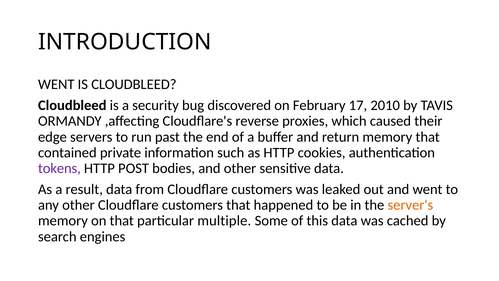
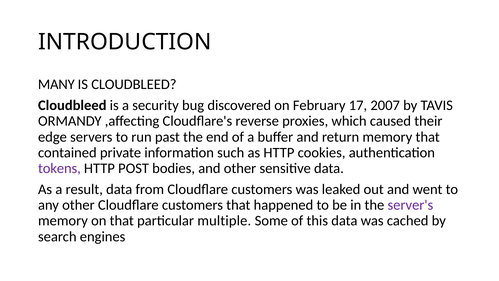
WENT at (56, 84): WENT -> MANY
2010: 2010 -> 2007
server's colour: orange -> purple
